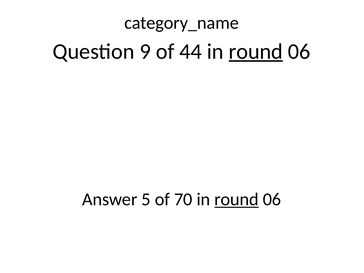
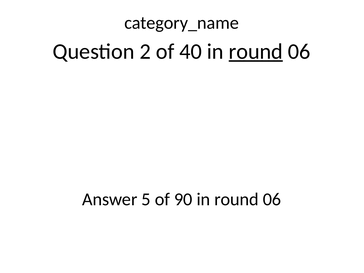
9: 9 -> 2
44: 44 -> 40
70: 70 -> 90
round at (237, 199) underline: present -> none
